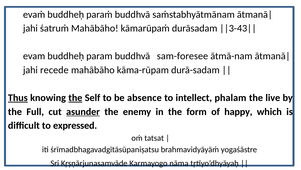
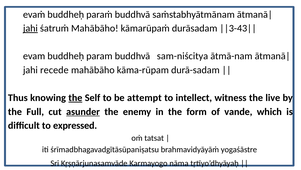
jahi at (30, 28) underline: none -> present
sam-foresee: sam-foresee -> sam-niścitya
Thus underline: present -> none
absence: absence -> attempt
phalam: phalam -> witness
happy: happy -> vande
